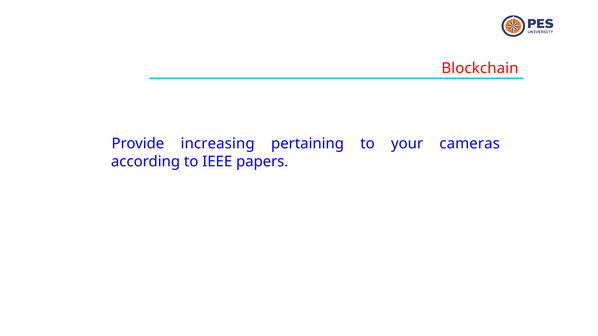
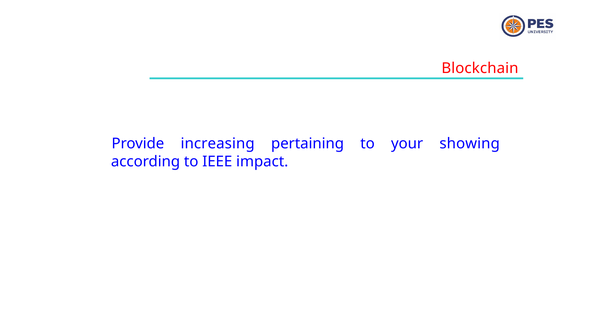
cameras: cameras -> showing
papers: papers -> impact
